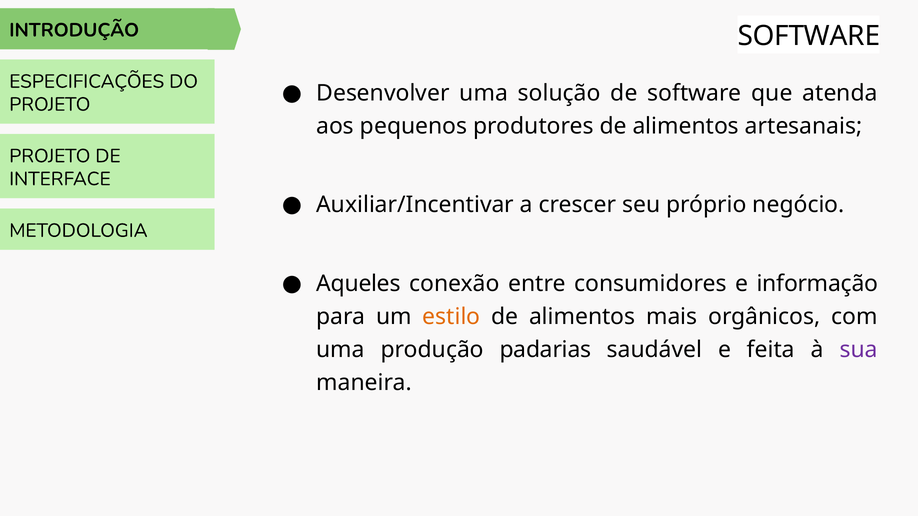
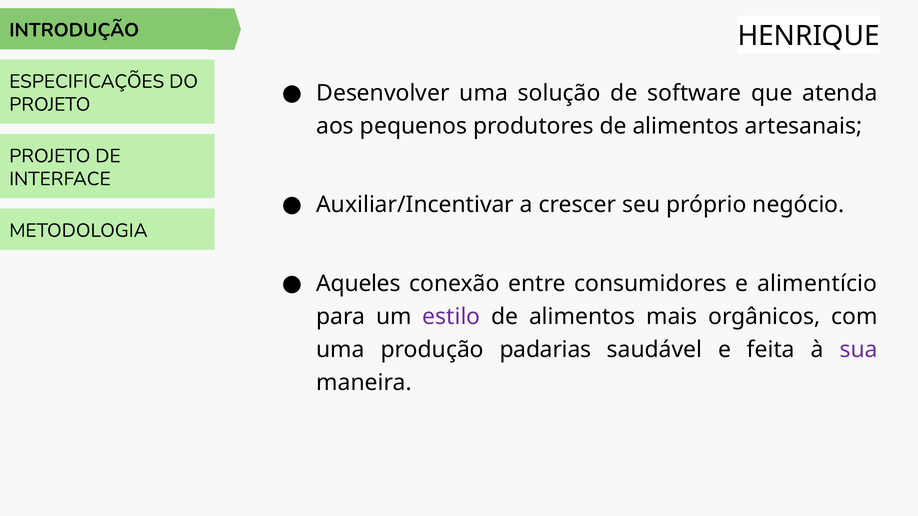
SOFTWARE at (809, 36): SOFTWARE -> HENRIQUE
informação: informação -> alimentício
estilo colour: orange -> purple
